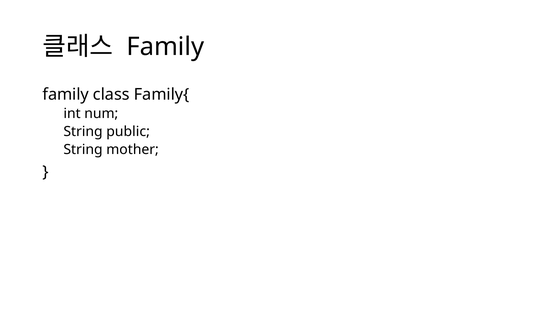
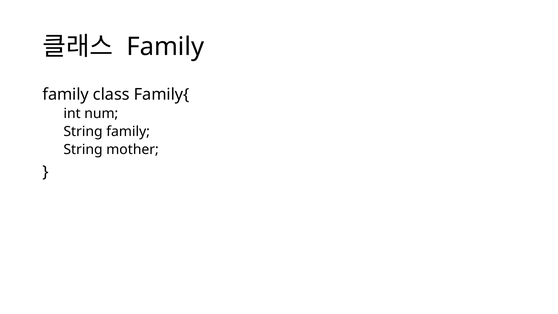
String public: public -> family
